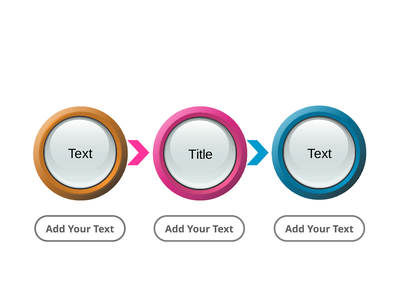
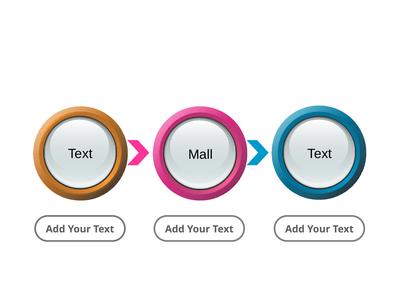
Title: Title -> Mall
